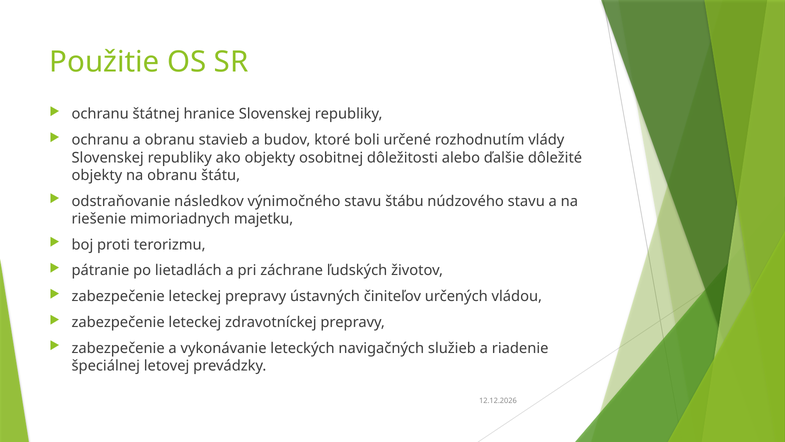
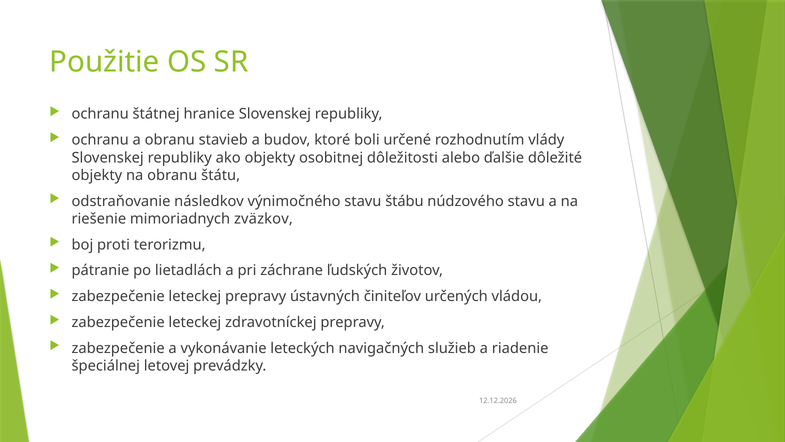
majetku: majetku -> zväzkov
